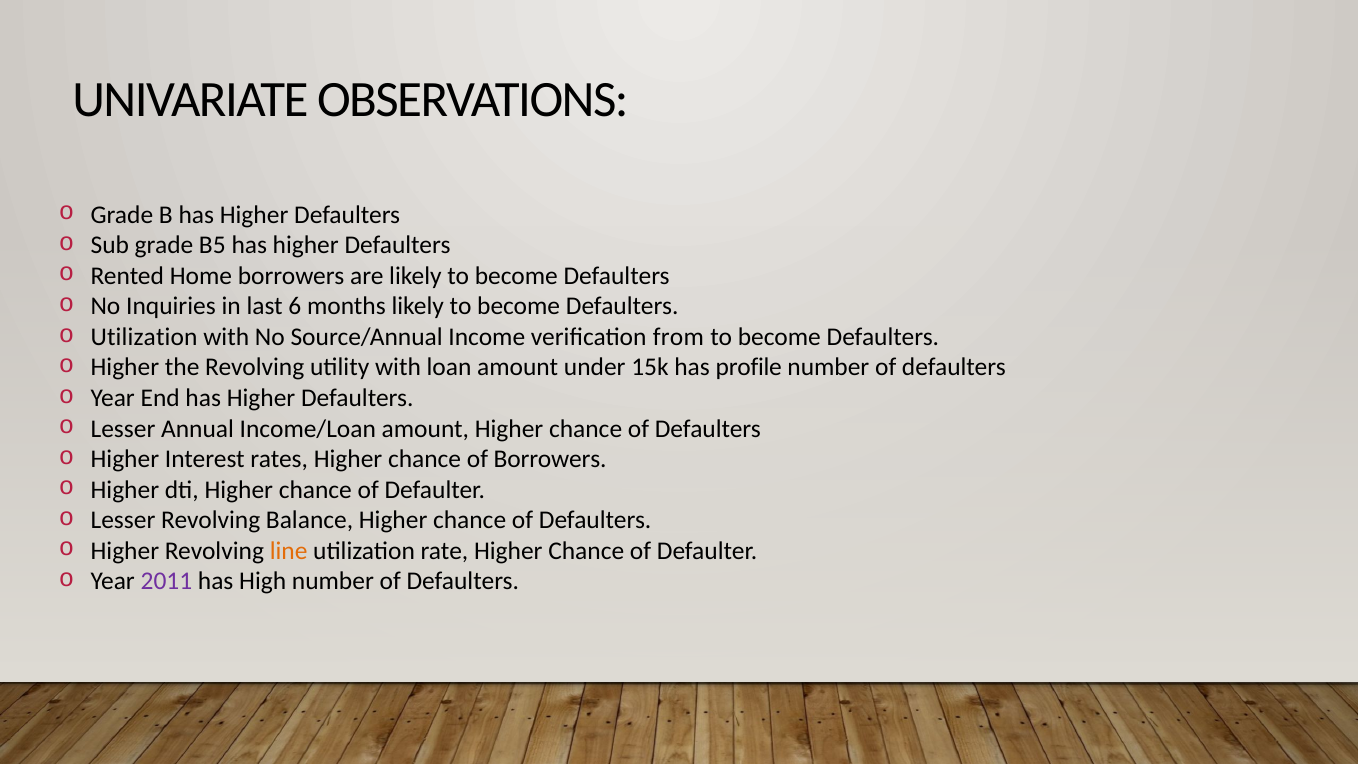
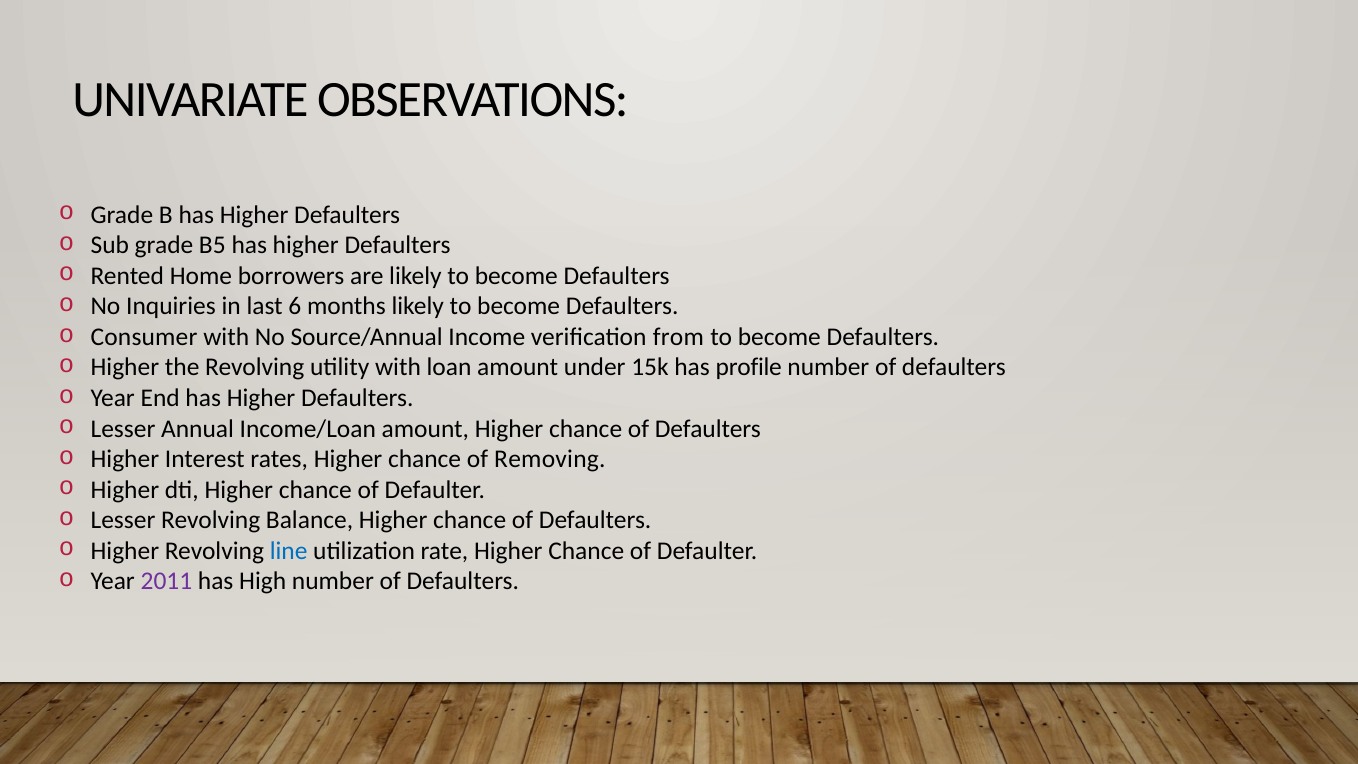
Utilization at (144, 337): Utilization -> Consumer
of Borrowers: Borrowers -> Removing
line colour: orange -> blue
